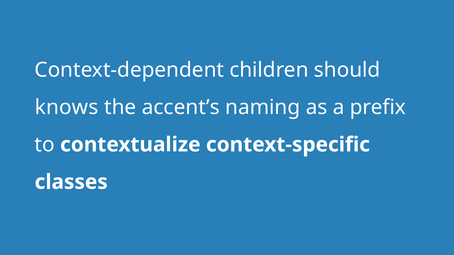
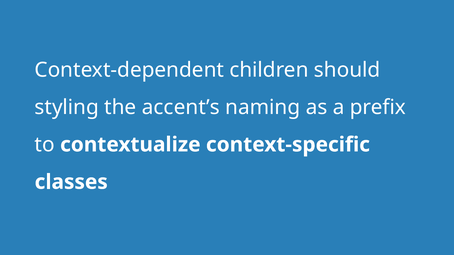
knows: knows -> styling
